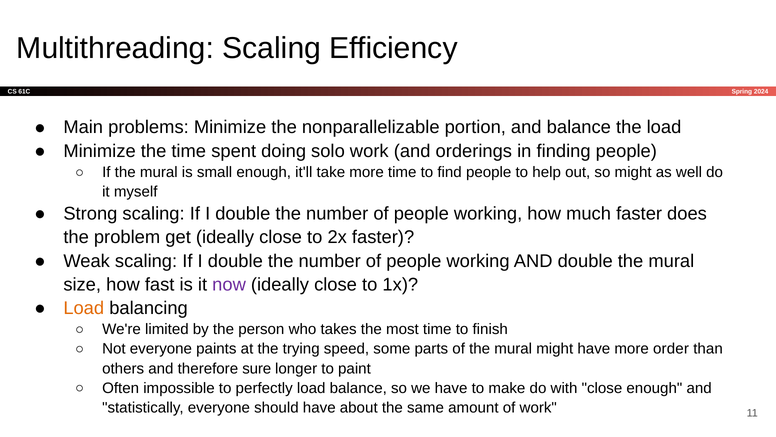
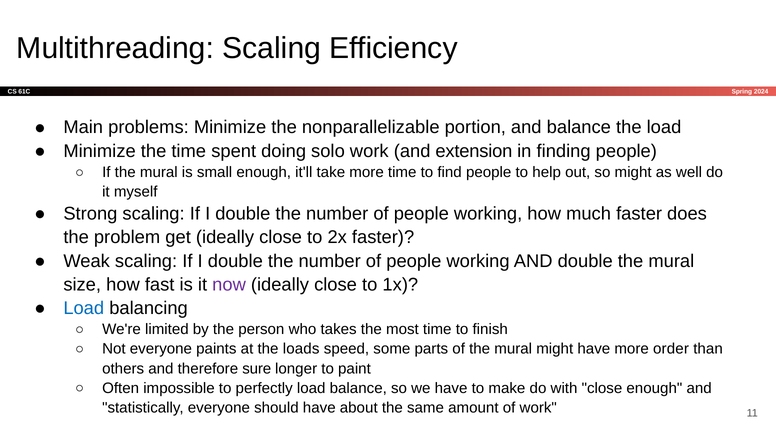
orderings: orderings -> extension
Load at (84, 308) colour: orange -> blue
trying: trying -> loads
